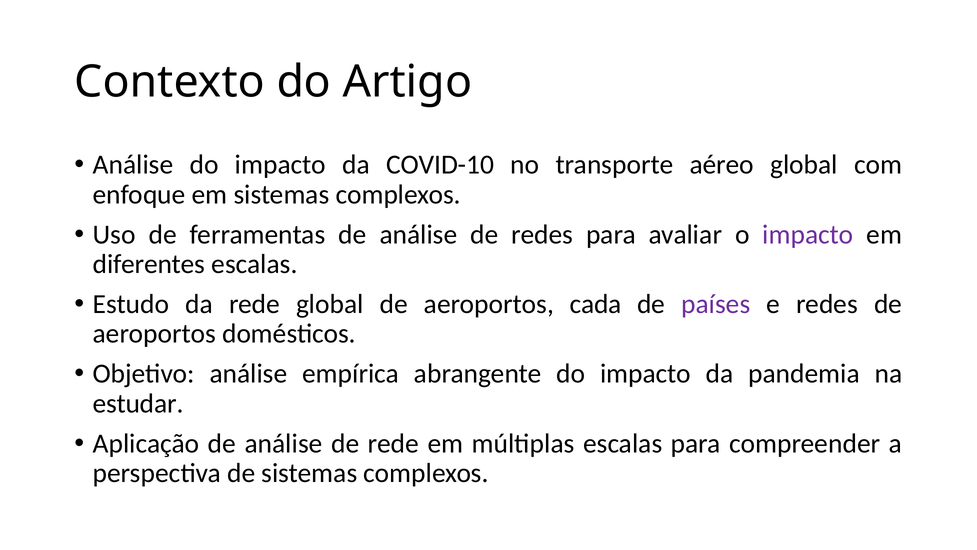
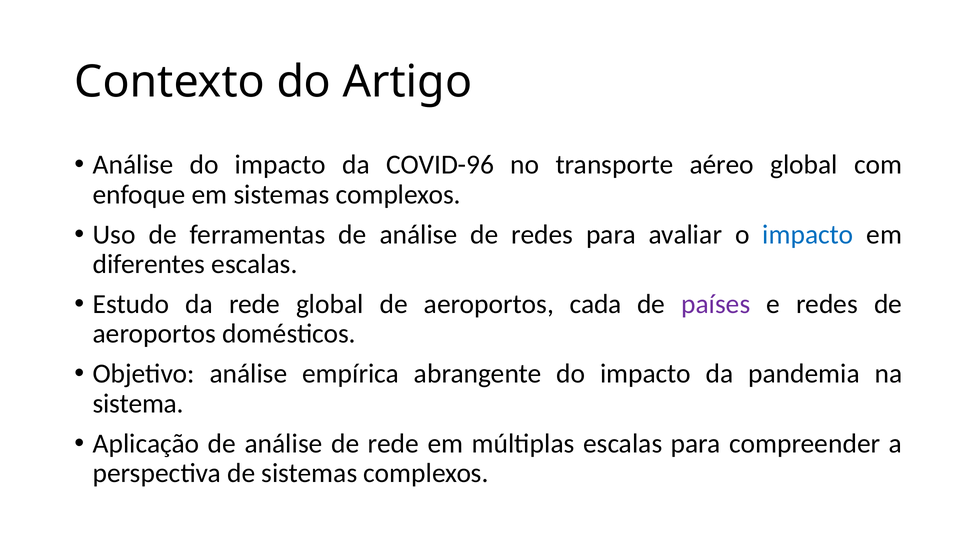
COVID-10: COVID-10 -> COVID-96
impacto at (808, 234) colour: purple -> blue
estudar: estudar -> sistema
